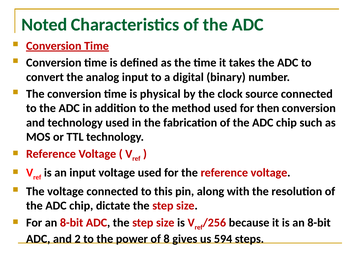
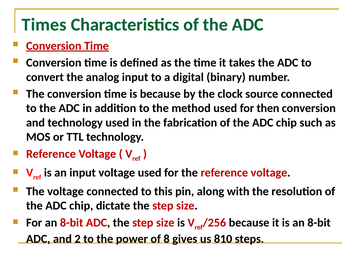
Noted: Noted -> Times
is physical: physical -> because
594: 594 -> 810
